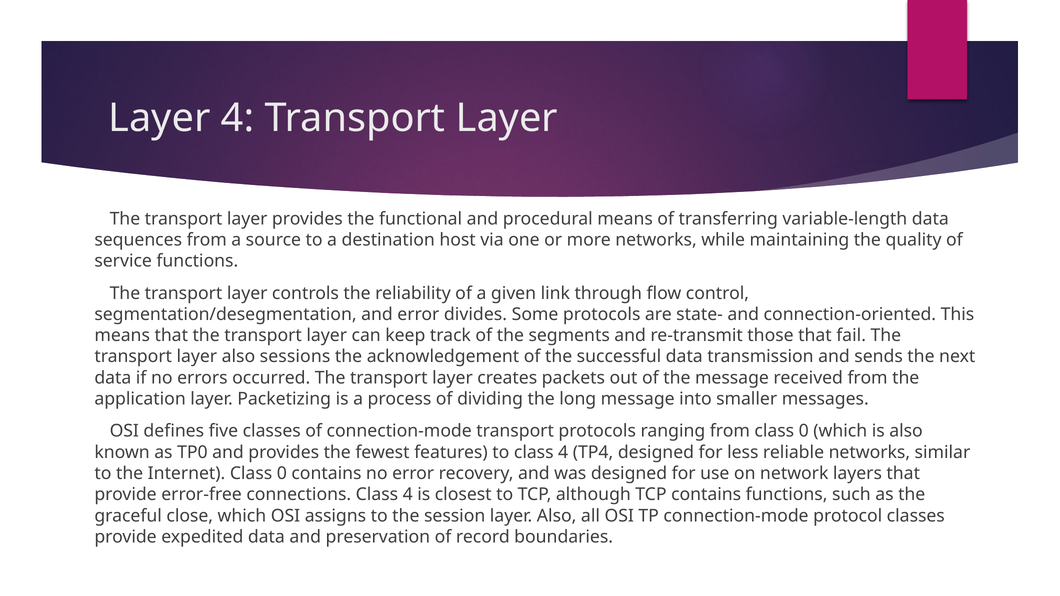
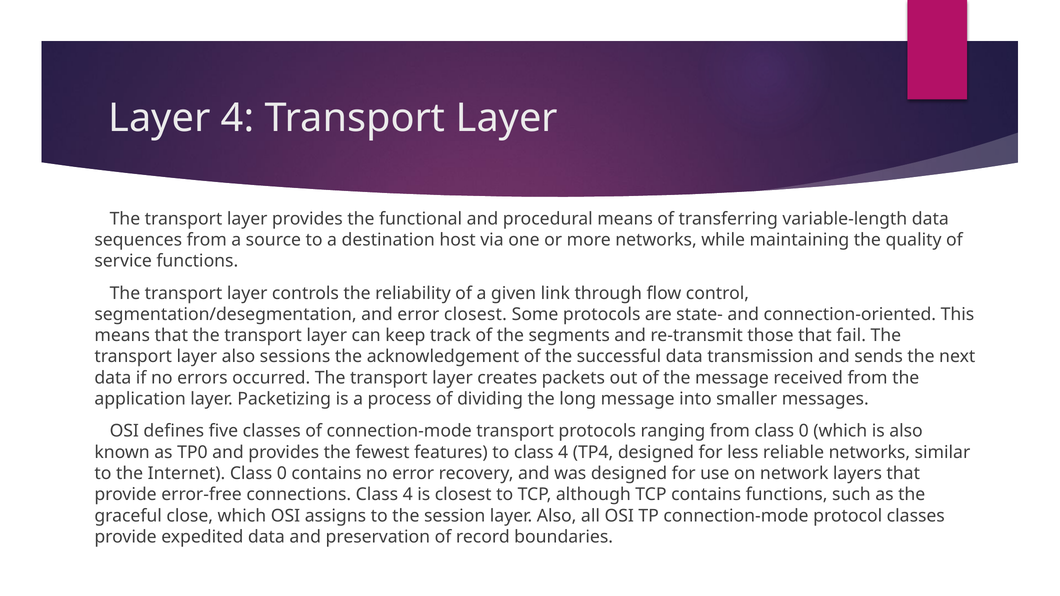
error divides: divides -> closest
